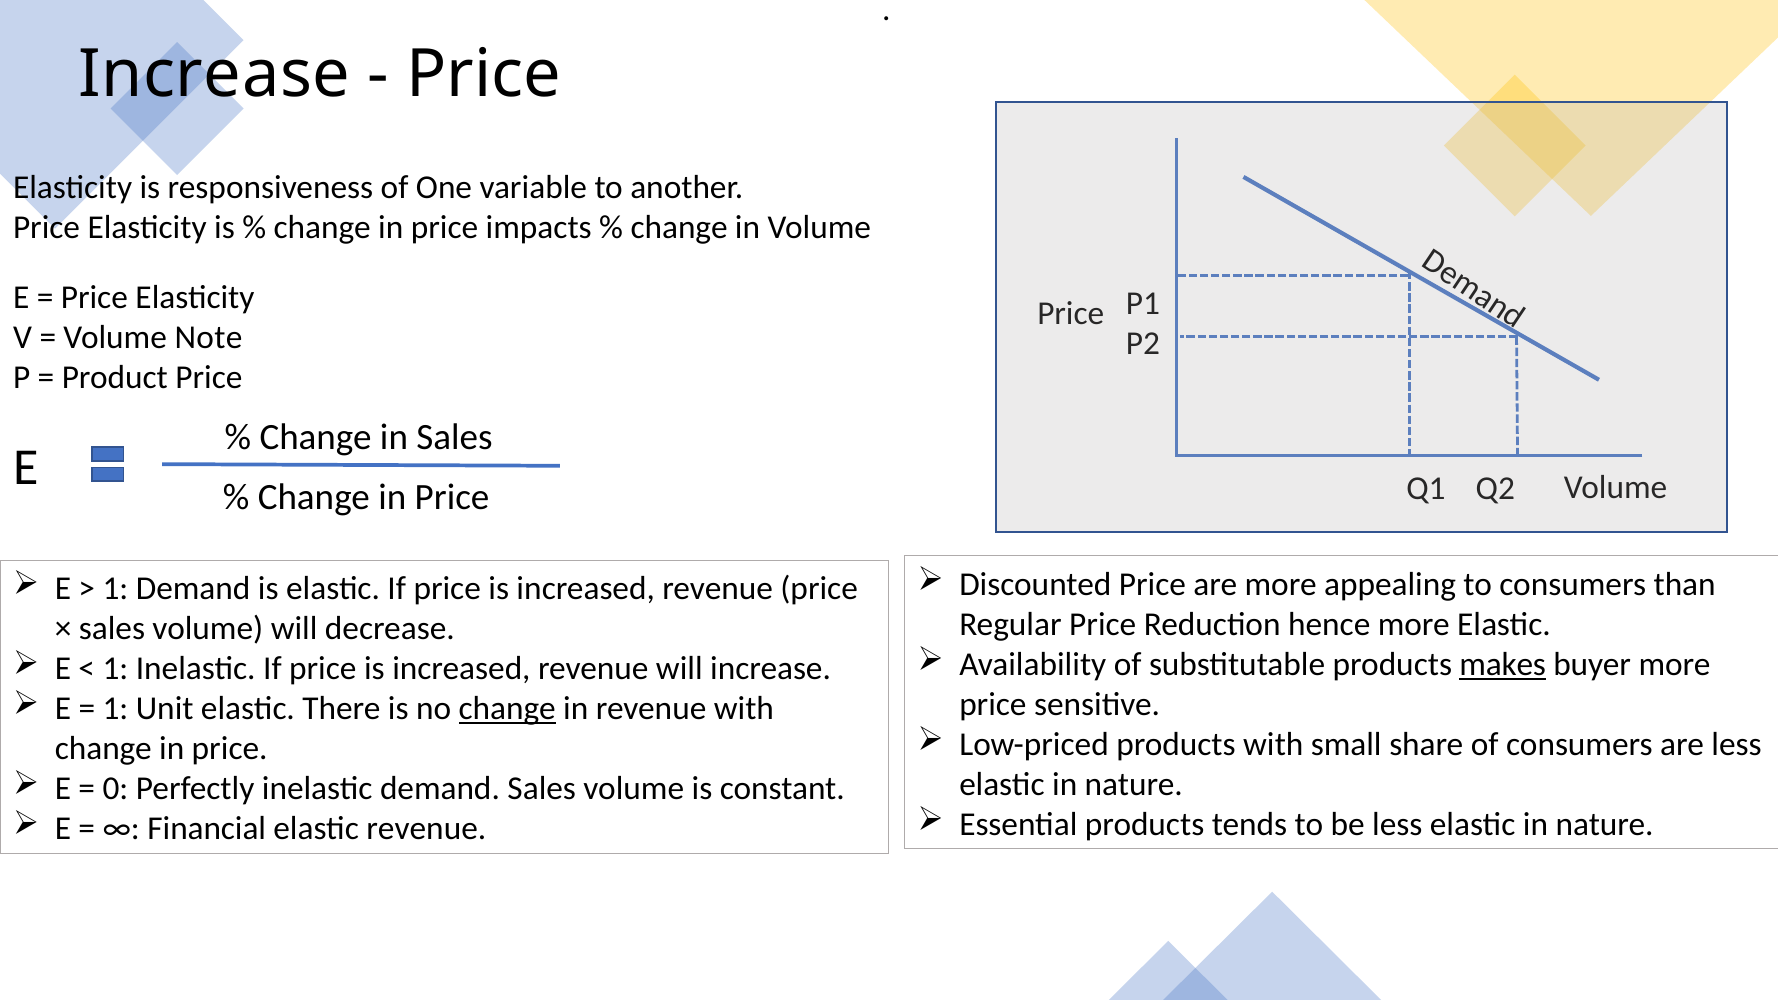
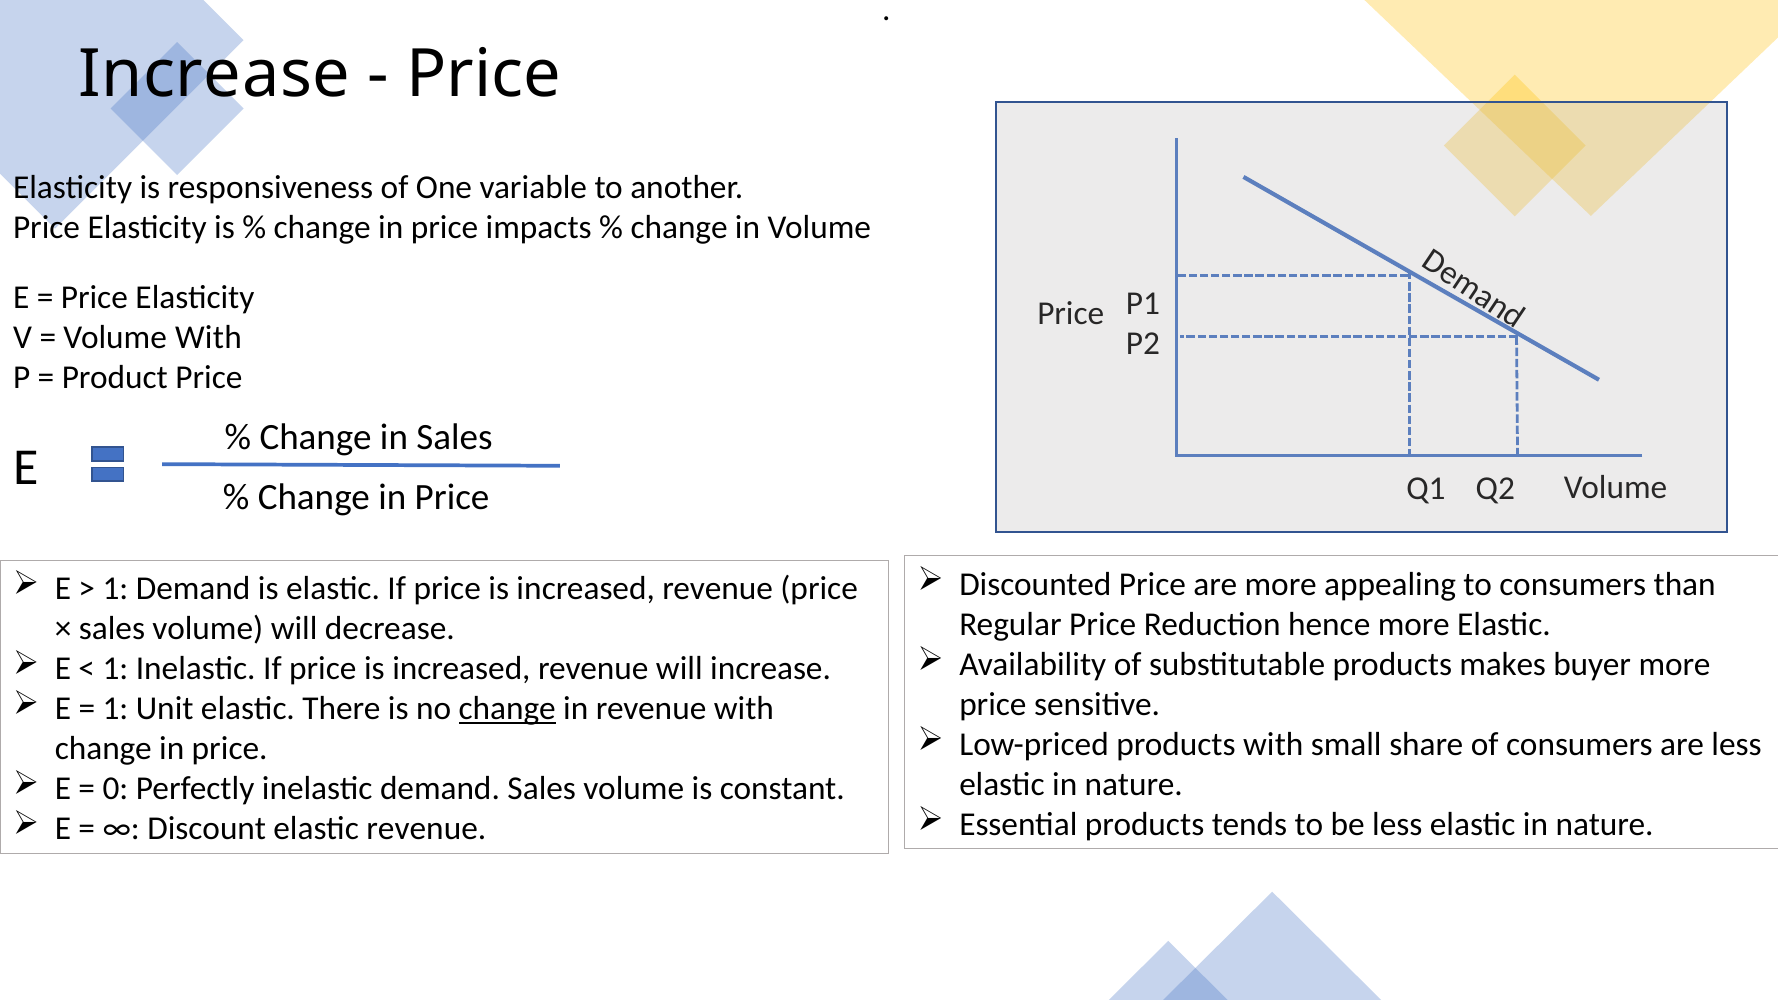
Volume Note: Note -> With
makes underline: present -> none
Financial: Financial -> Discount
